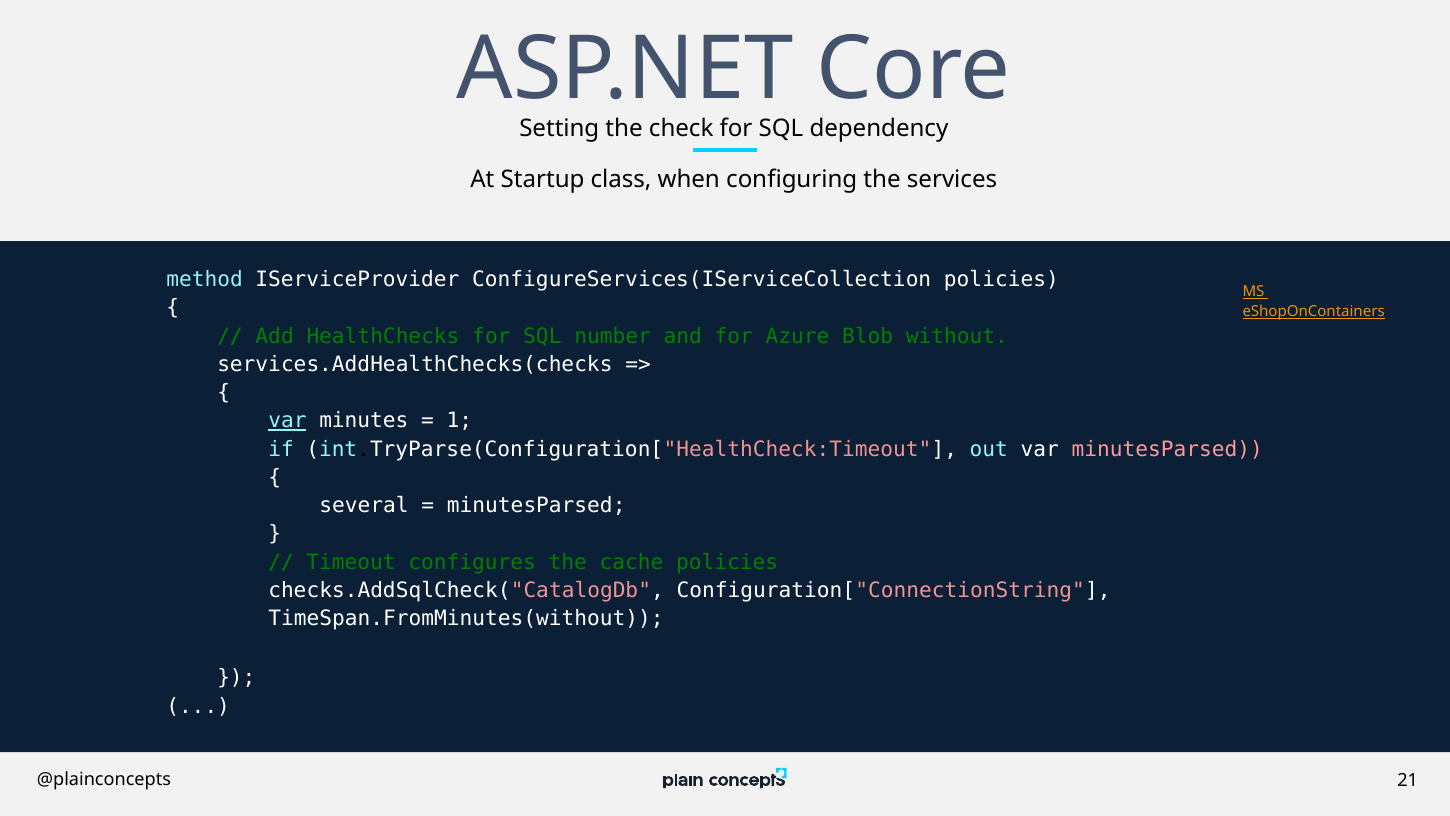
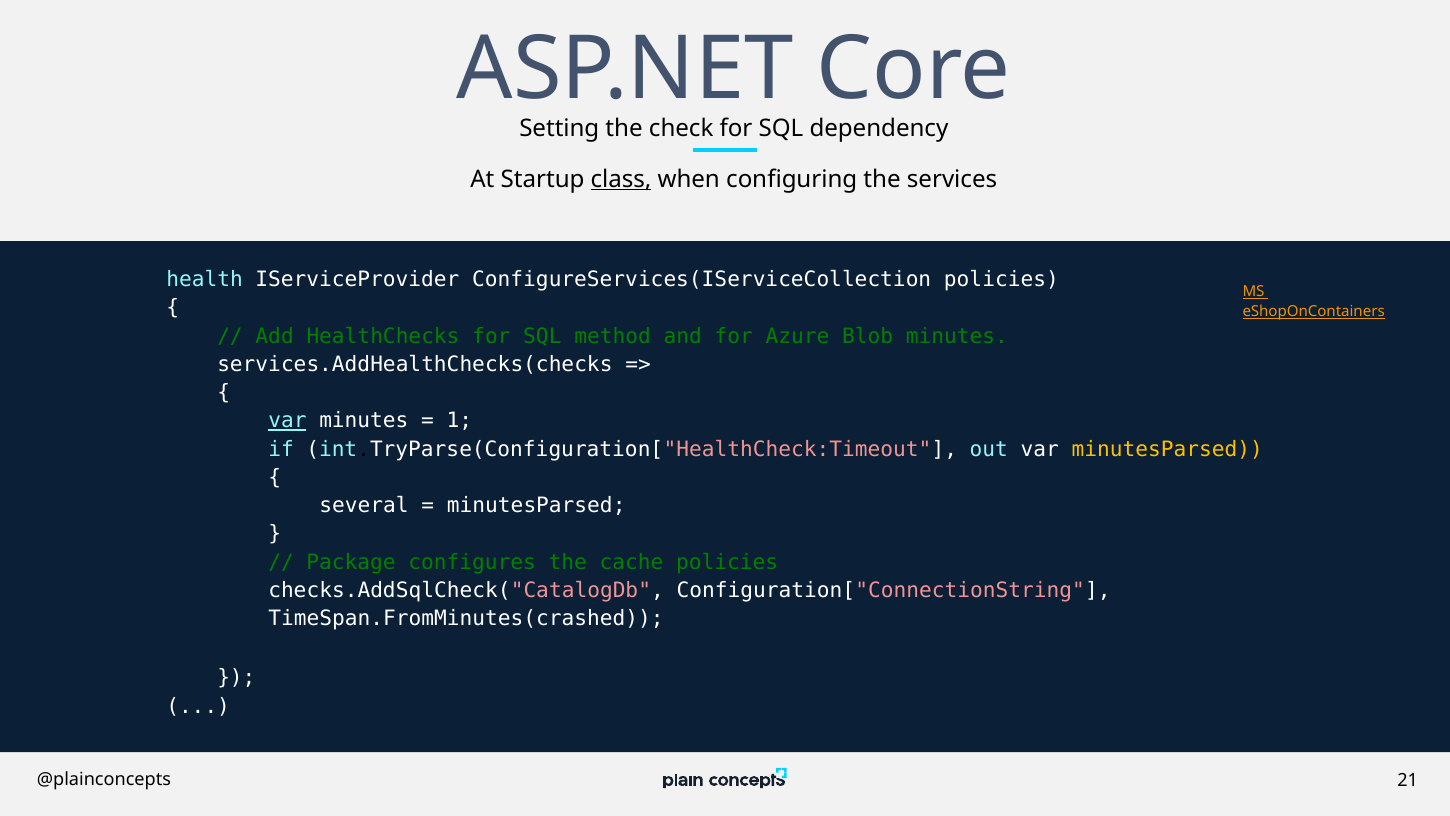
class underline: none -> present
method: method -> health
number: number -> method
Blob without: without -> minutes
minutesParsed at (1167, 449) colour: pink -> yellow
Timeout: Timeout -> Package
TimeSpan.FromMinutes(without: TimeSpan.FromMinutes(without -> TimeSpan.FromMinutes(crashed
